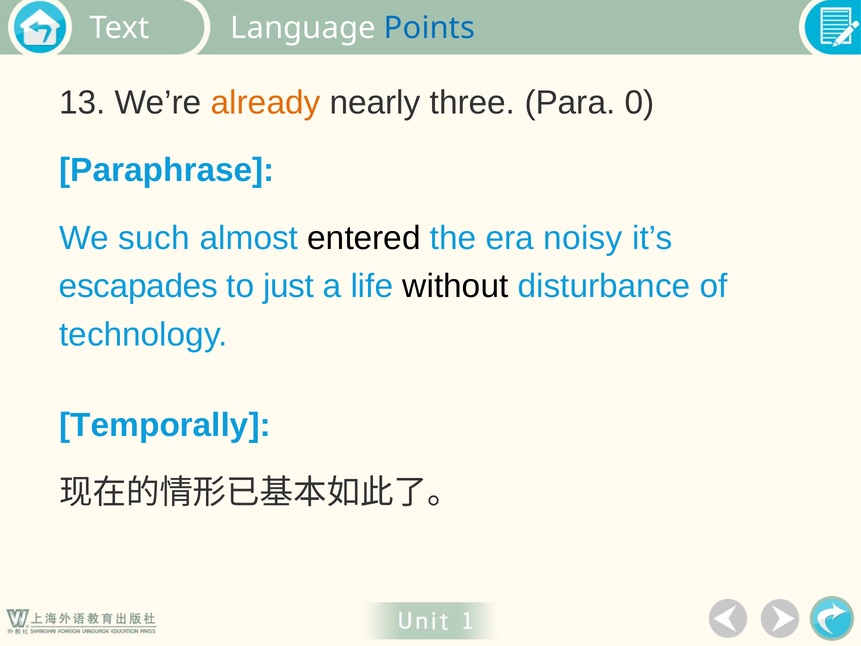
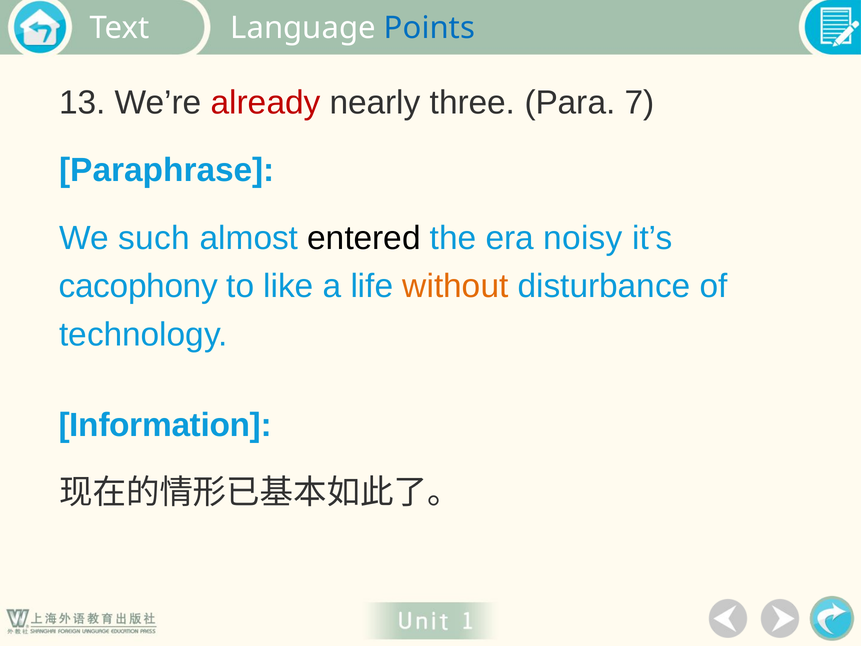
already colour: orange -> red
0: 0 -> 7
escapades: escapades -> cacophony
just: just -> like
without colour: black -> orange
Temporally: Temporally -> Information
